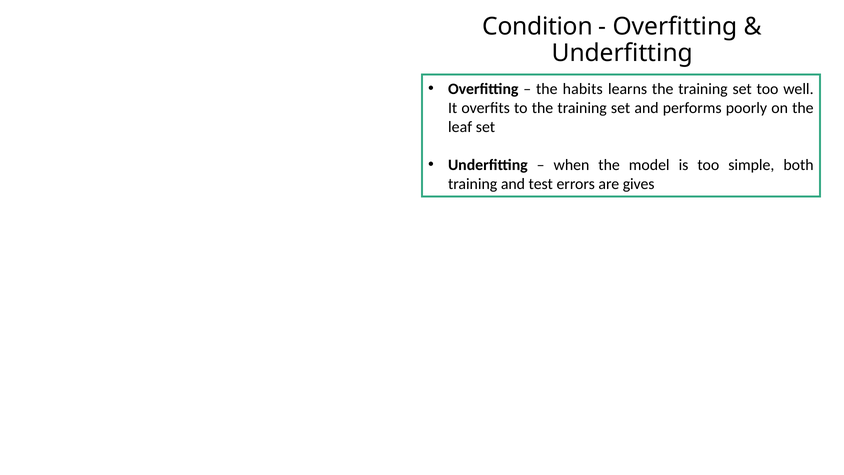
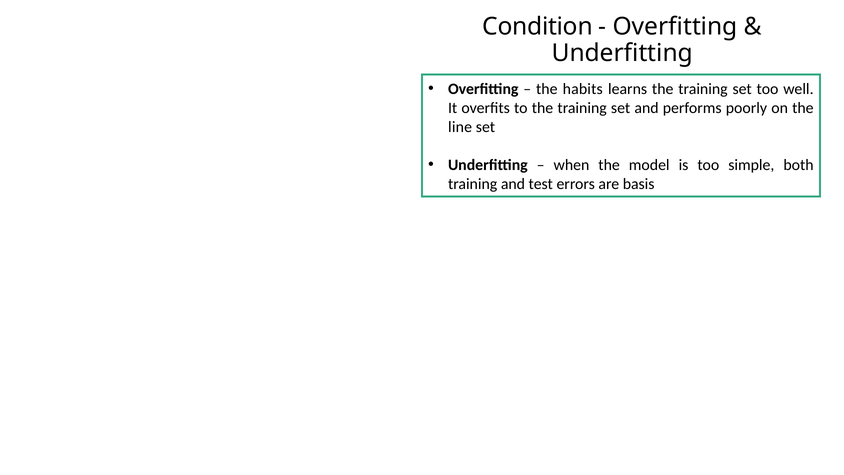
leaf: leaf -> line
gives: gives -> basis
